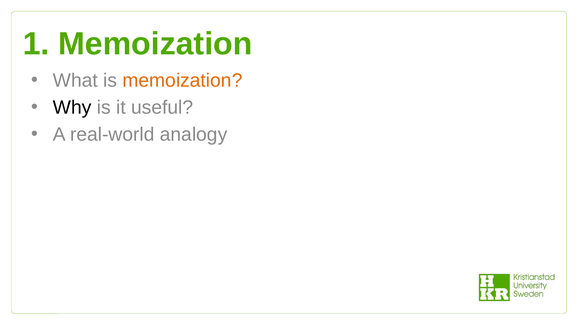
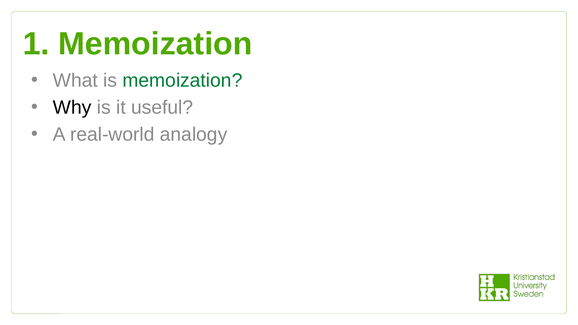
memoization at (182, 81) colour: orange -> green
